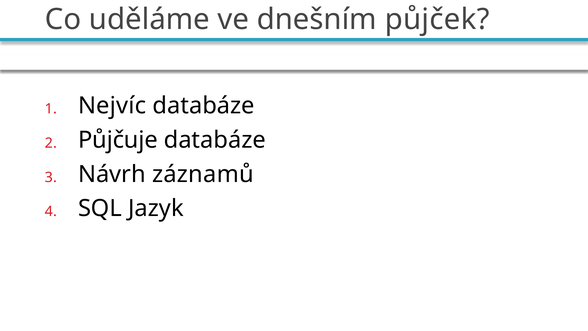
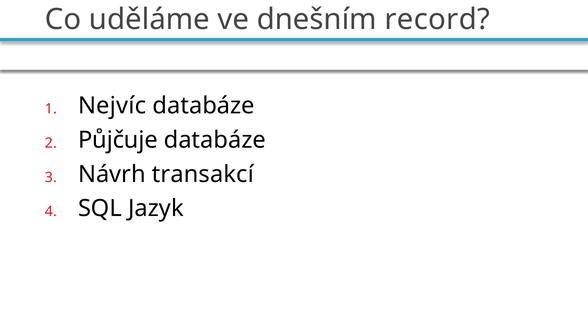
půjček: půjček -> record
záznamů: záznamů -> transakcí
